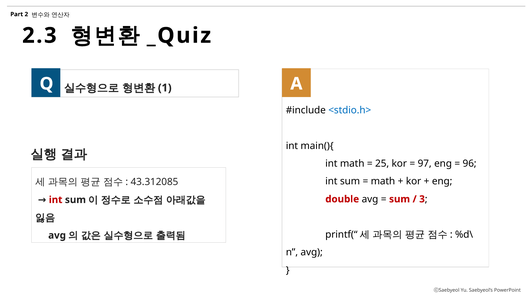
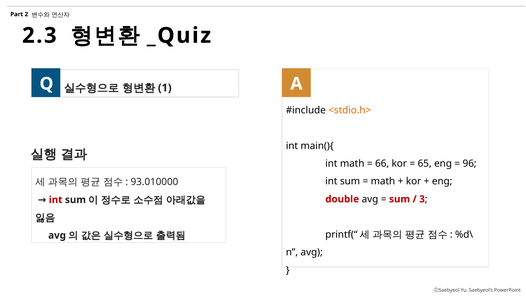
<stdio.h> colour: blue -> orange
25: 25 -> 66
97: 97 -> 65
43.312085: 43.312085 -> 93.010000
